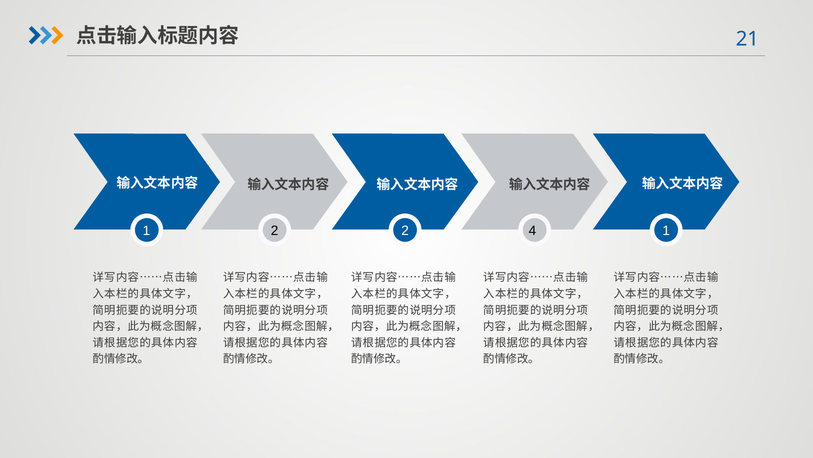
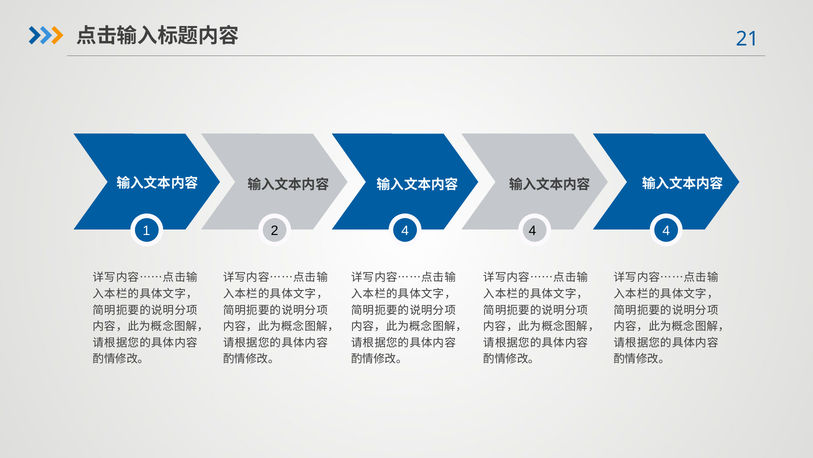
2 2: 2 -> 4
1 at (666, 231): 1 -> 4
